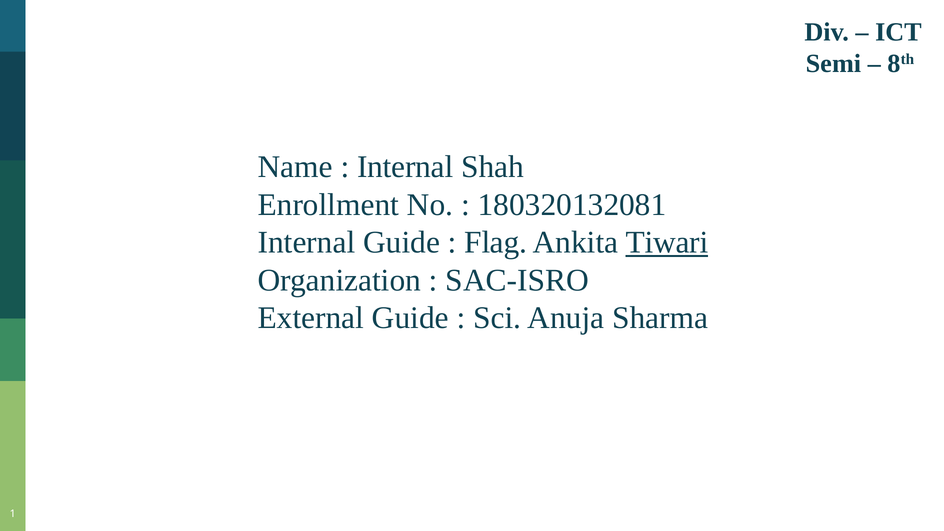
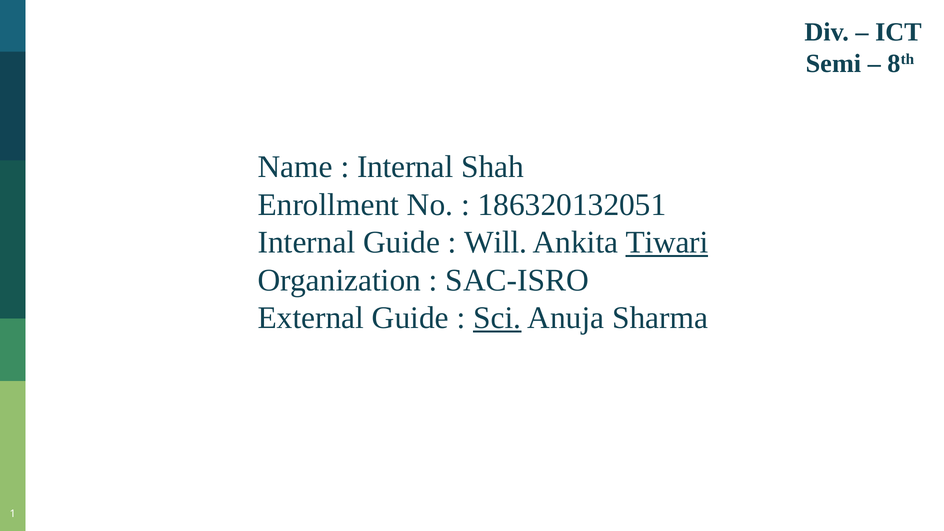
180320132081: 180320132081 -> 186320132051
Flag: Flag -> Will
Sci underline: none -> present
